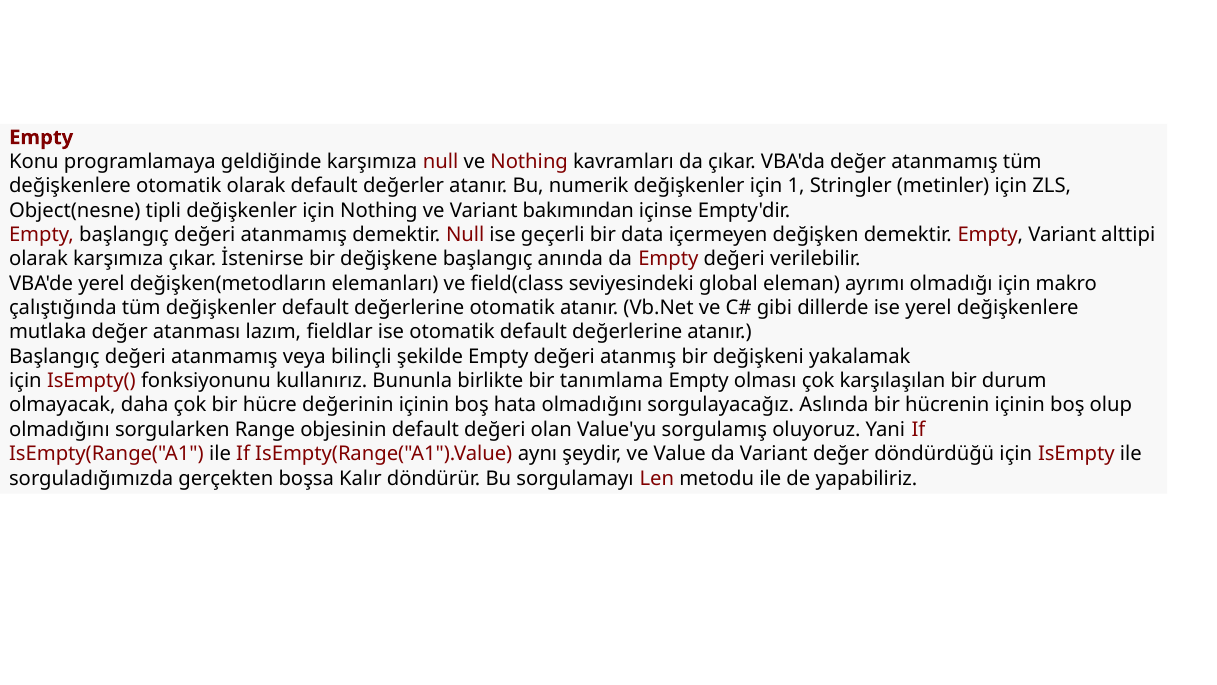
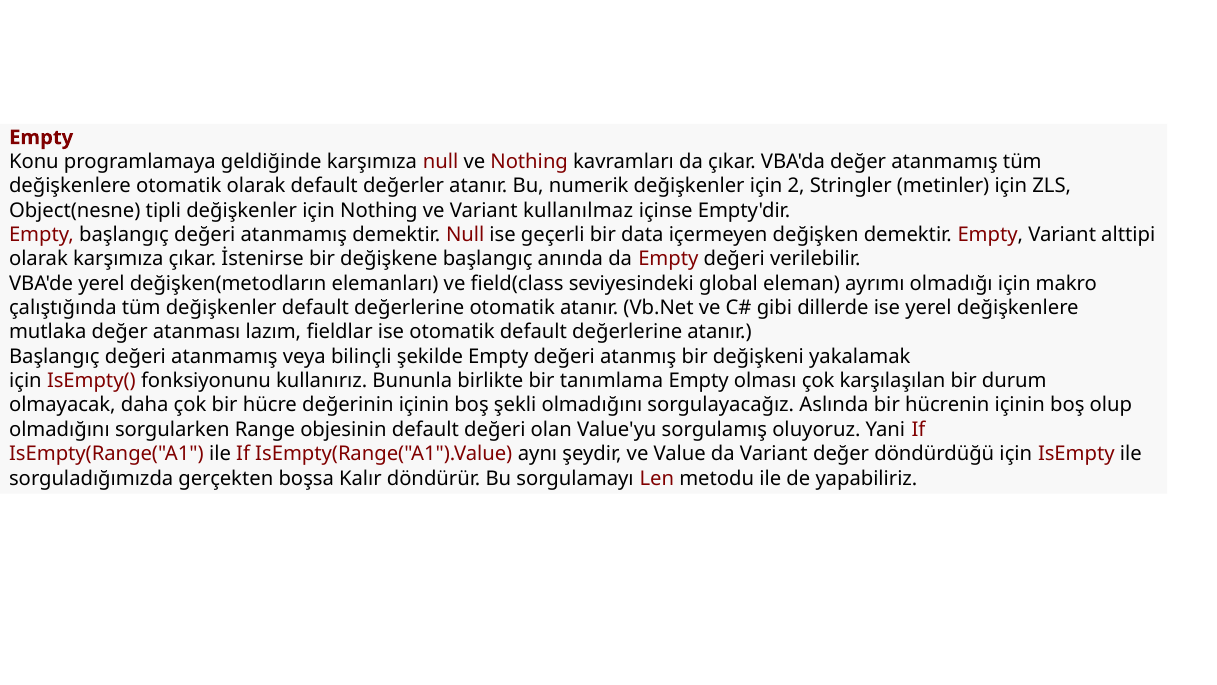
1: 1 -> 2
bakımından: bakımından -> kullanılmaz
hata: hata -> şekli
